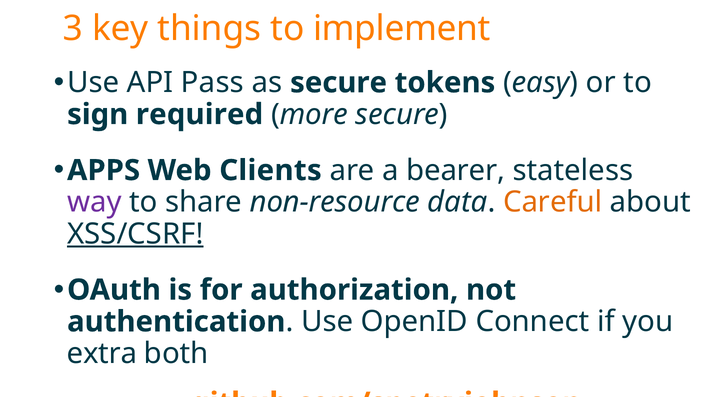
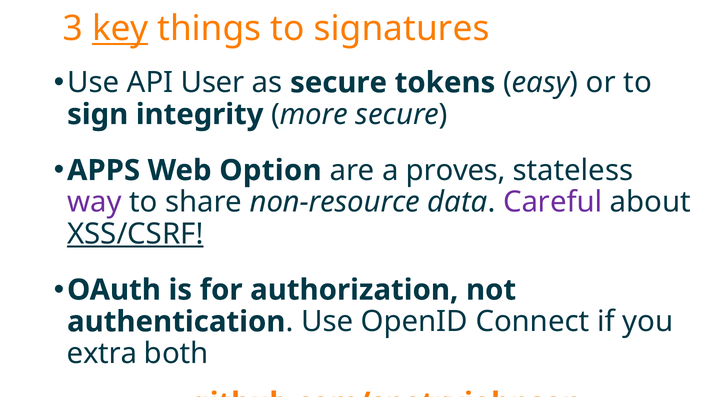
key underline: none -> present
implement: implement -> signatures
Pass: Pass -> User
required: required -> integrity
Clients: Clients -> Option
bearer: bearer -> proves
Careful colour: orange -> purple
